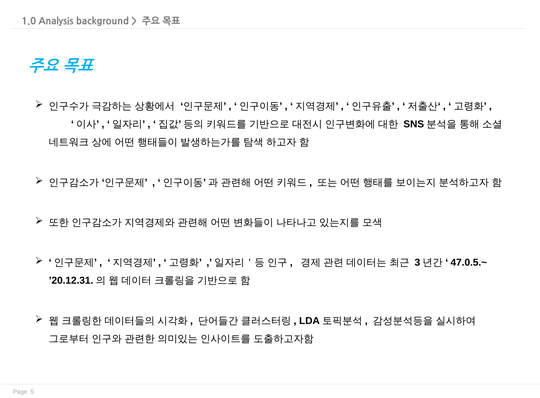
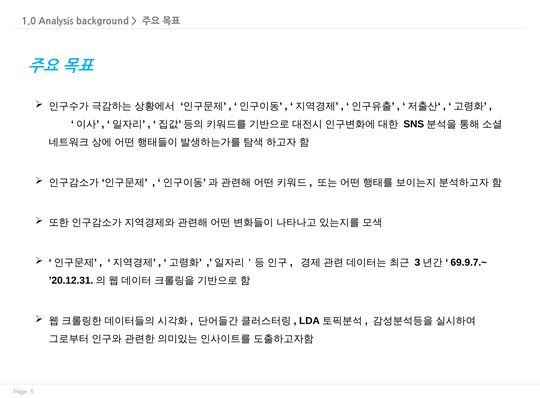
47.0.5.~: 47.0.5.~ -> 69.9.7.~
